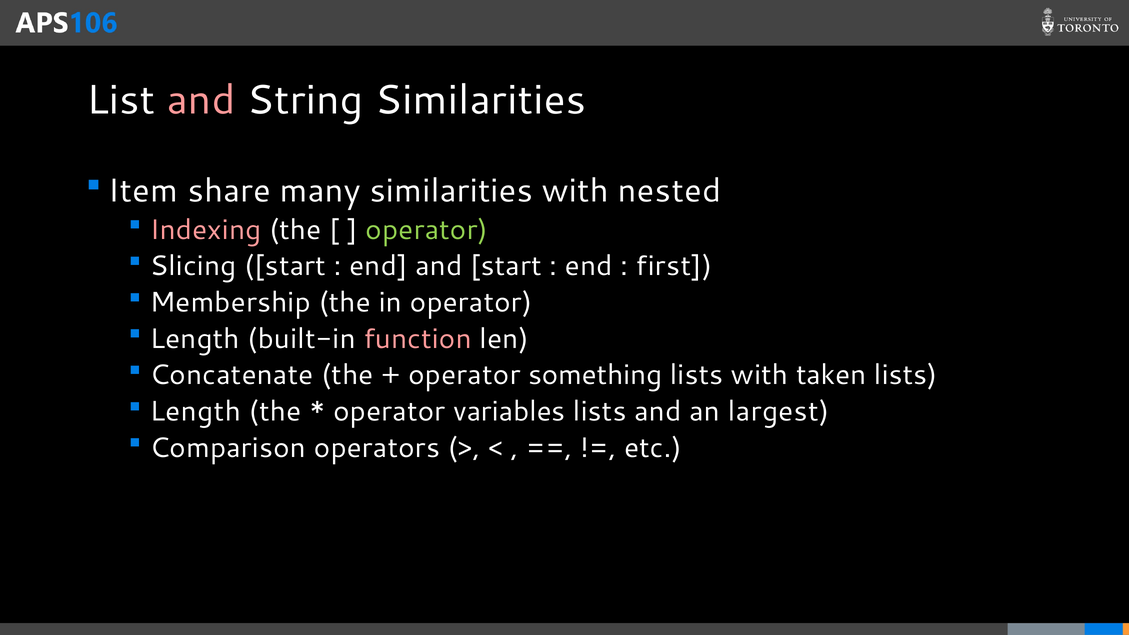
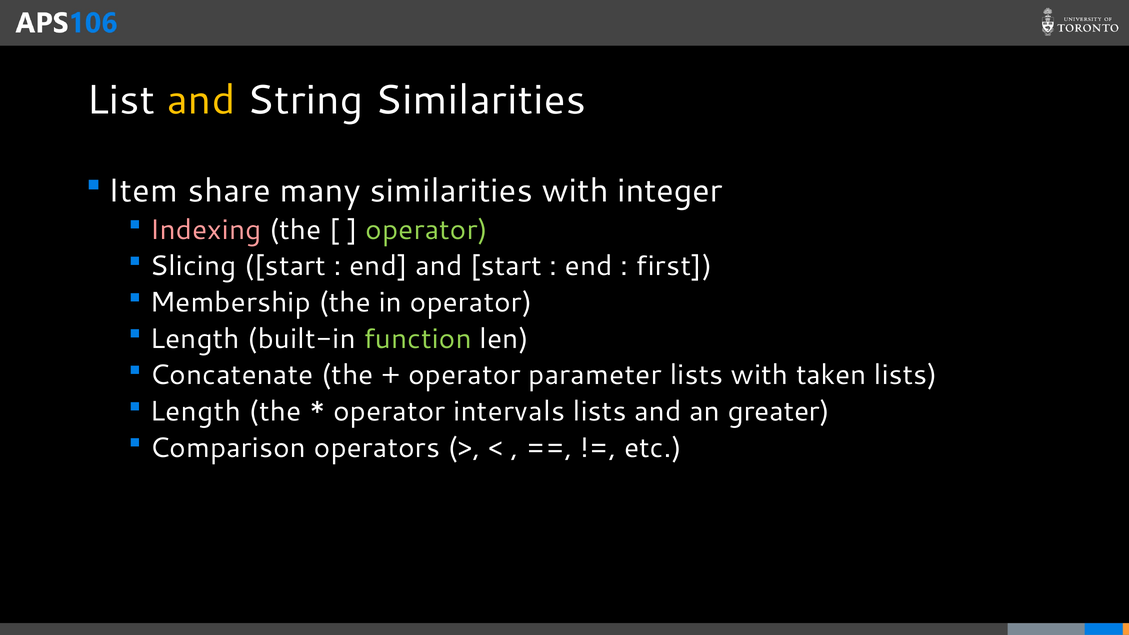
and at (201, 100) colour: pink -> yellow
nested: nested -> integer
function colour: pink -> light green
something: something -> parameter
variables: variables -> intervals
largest: largest -> greater
